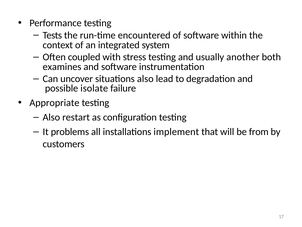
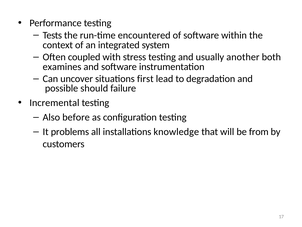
situations also: also -> first
isolate: isolate -> should
Appropriate: Appropriate -> Incremental
restart: restart -> before
implement: implement -> knowledge
